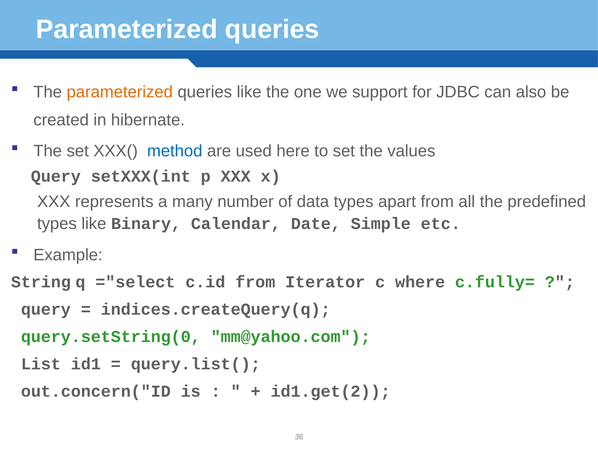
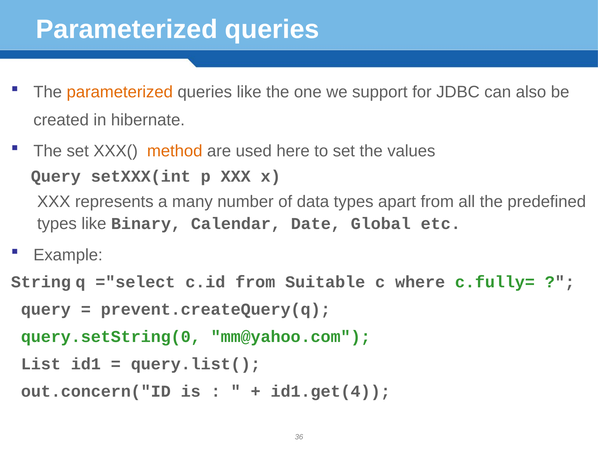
method colour: blue -> orange
Simple: Simple -> Global
Iterator: Iterator -> Suitable
indices.createQuery(q: indices.createQuery(q -> prevent.createQuery(q
id1.get(2: id1.get(2 -> id1.get(4
